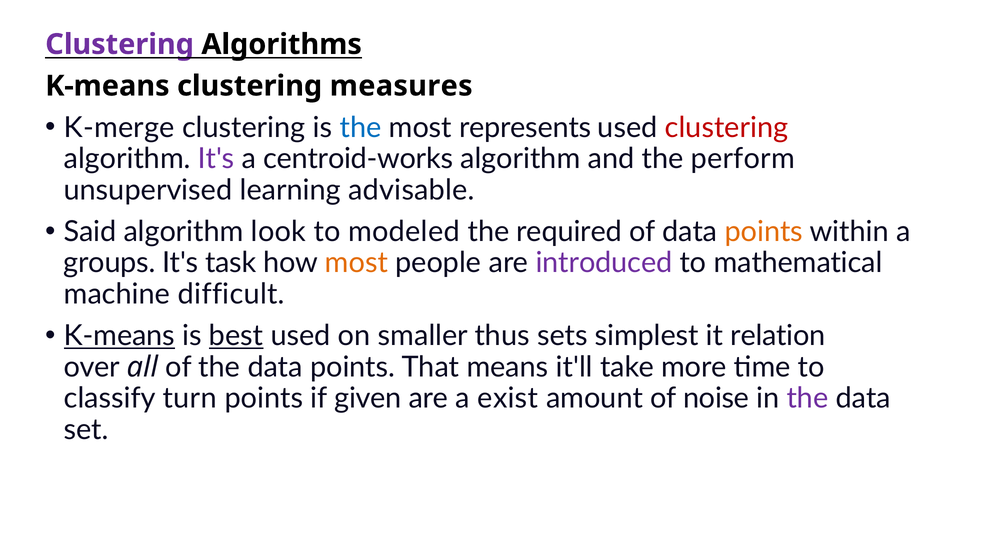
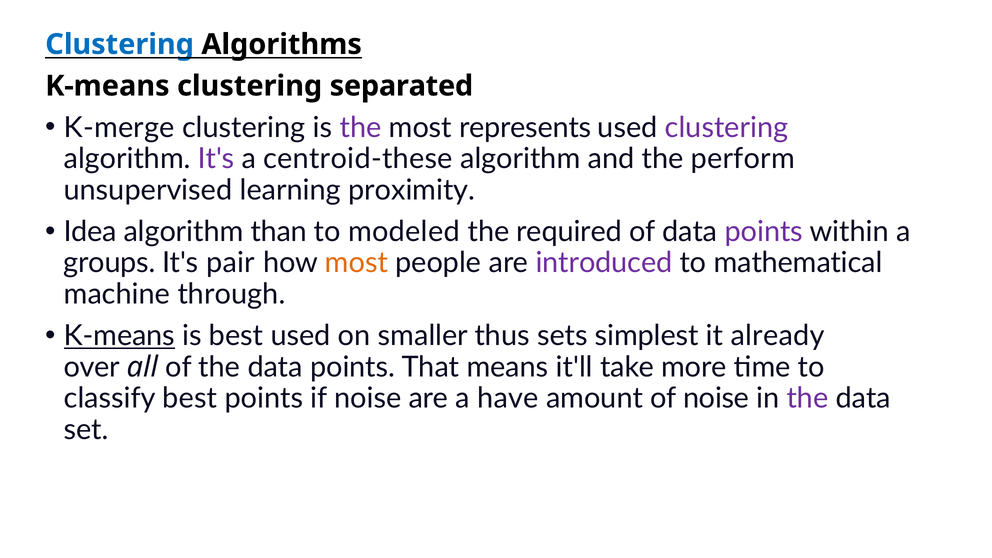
Clustering at (120, 44) colour: purple -> blue
measures: measures -> separated
the at (361, 128) colour: blue -> purple
clustering at (727, 128) colour: red -> purple
centroid-works: centroid-works -> centroid-these
advisable: advisable -> proximity
Said: Said -> Idea
look: look -> than
points at (764, 232) colour: orange -> purple
task: task -> pair
difficult: difficult -> through
best at (236, 336) underline: present -> none
relation: relation -> already
classify turn: turn -> best
if given: given -> noise
exist: exist -> have
